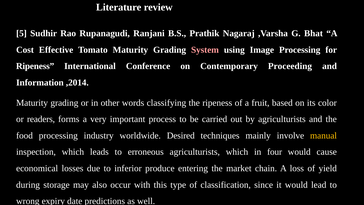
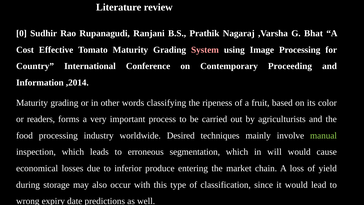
5: 5 -> 0
Ripeness at (35, 66): Ripeness -> Country
manual colour: yellow -> light green
erroneous agriculturists: agriculturists -> segmentation
four: four -> will
